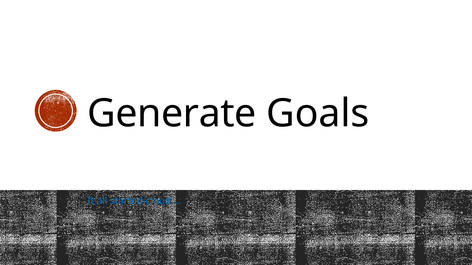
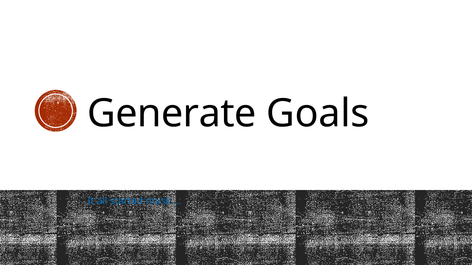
cloud: cloud -> musk
